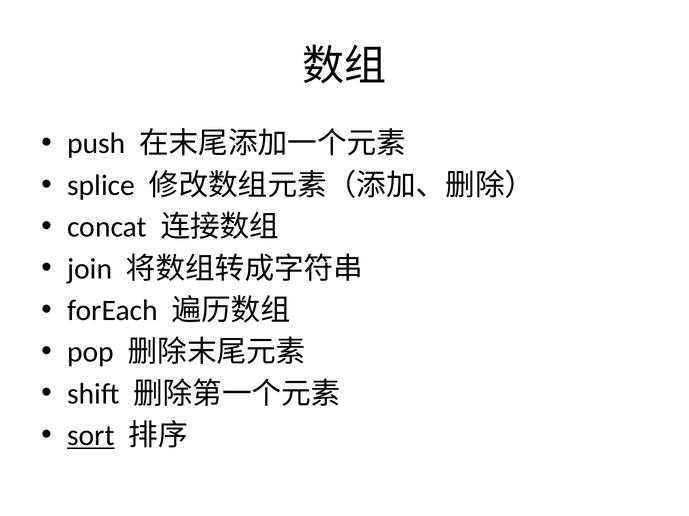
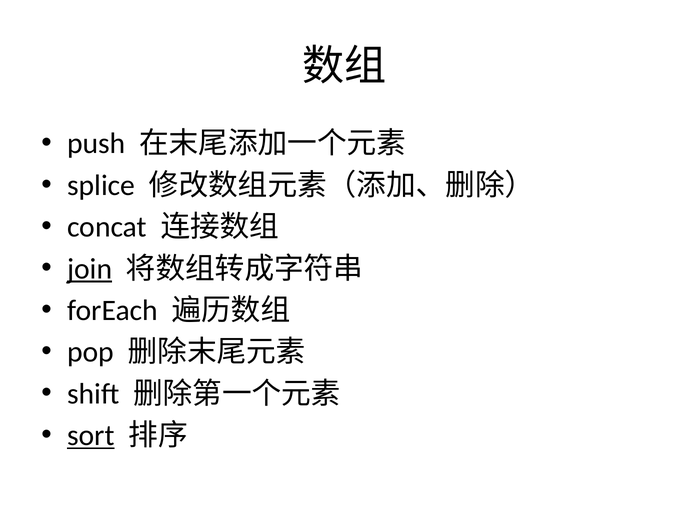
join underline: none -> present
